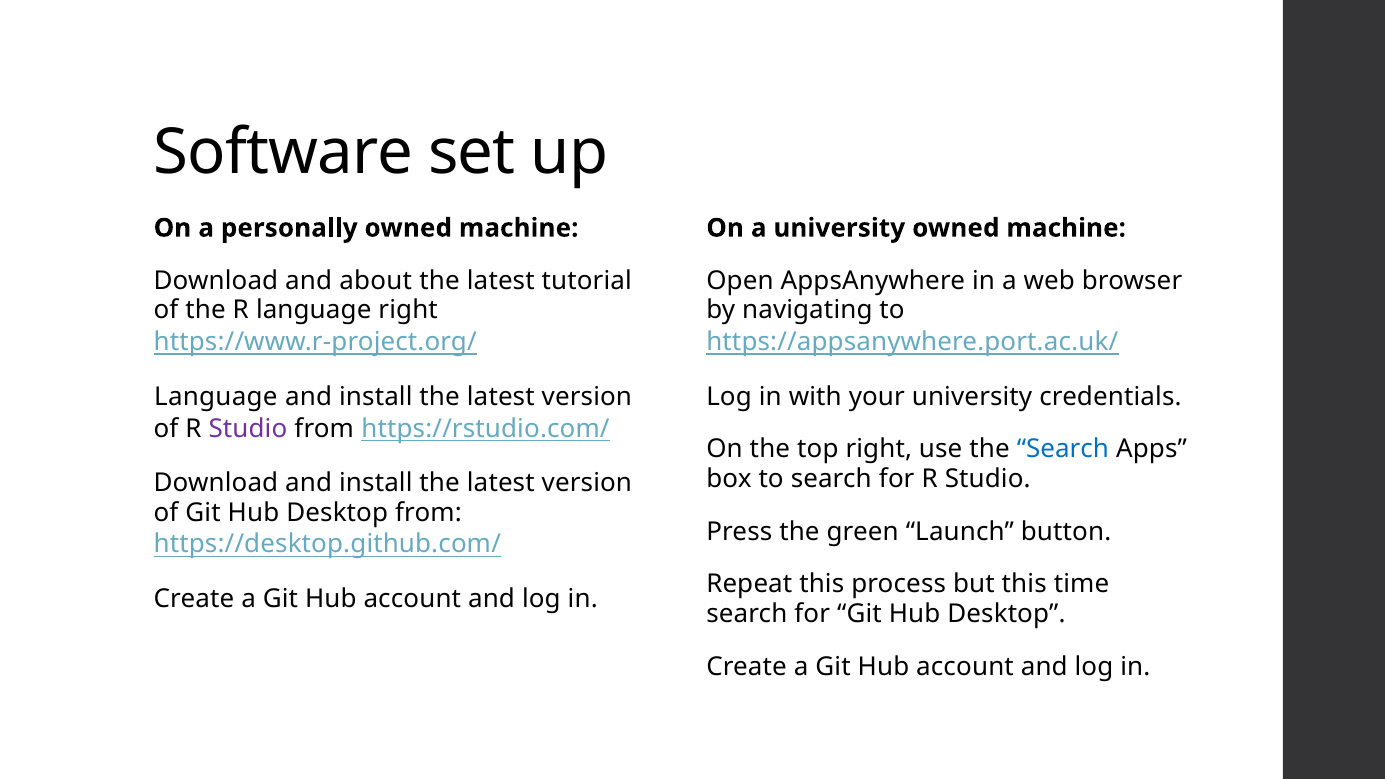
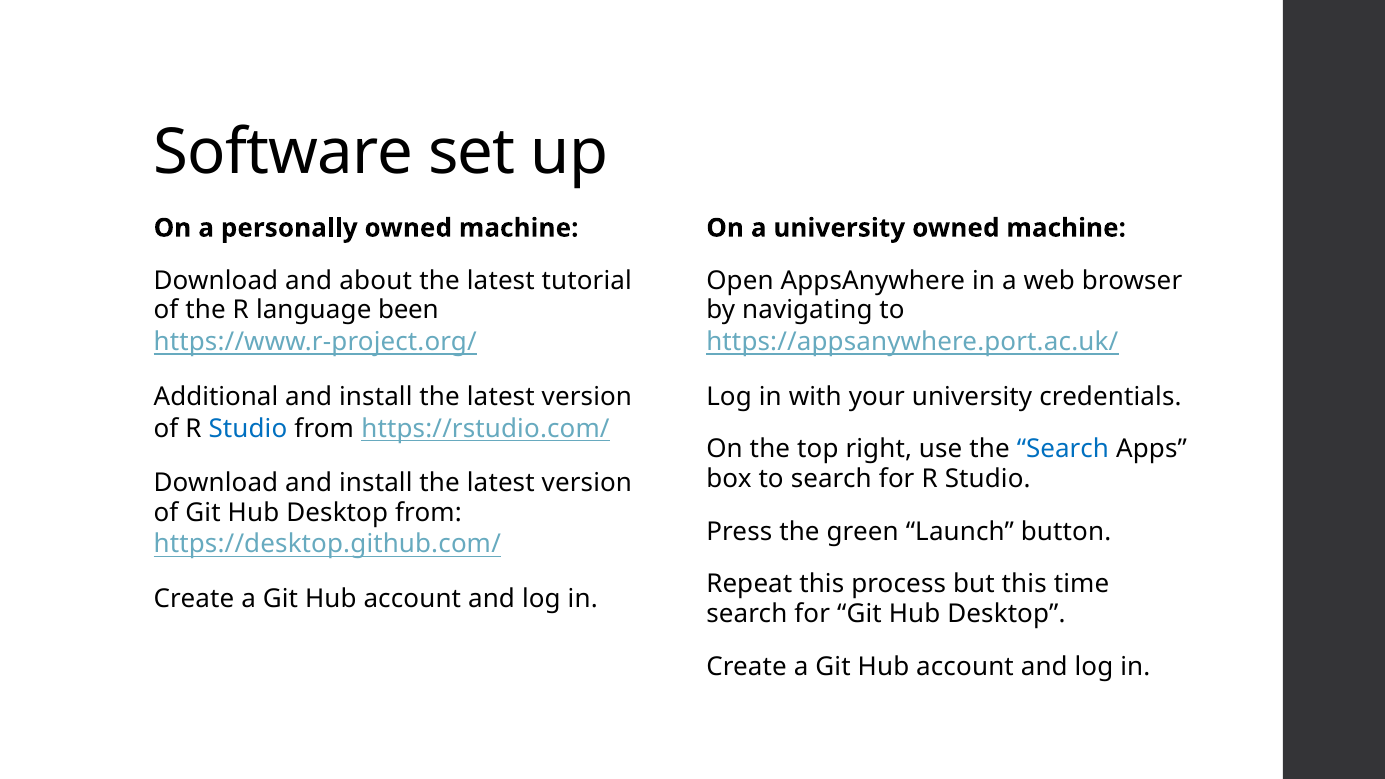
language right: right -> been
Language at (216, 397): Language -> Additional
Studio at (248, 429) colour: purple -> blue
